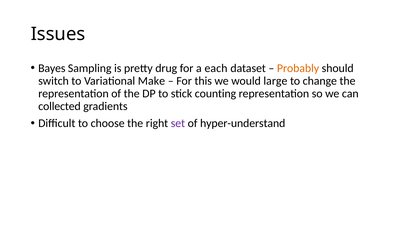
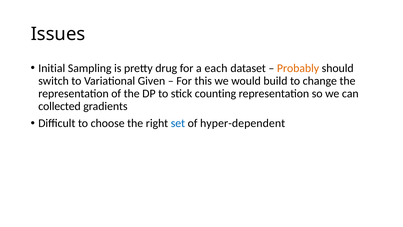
Bayes: Bayes -> Initial
Make: Make -> Given
large: large -> build
set colour: purple -> blue
hyper-understand: hyper-understand -> hyper-dependent
